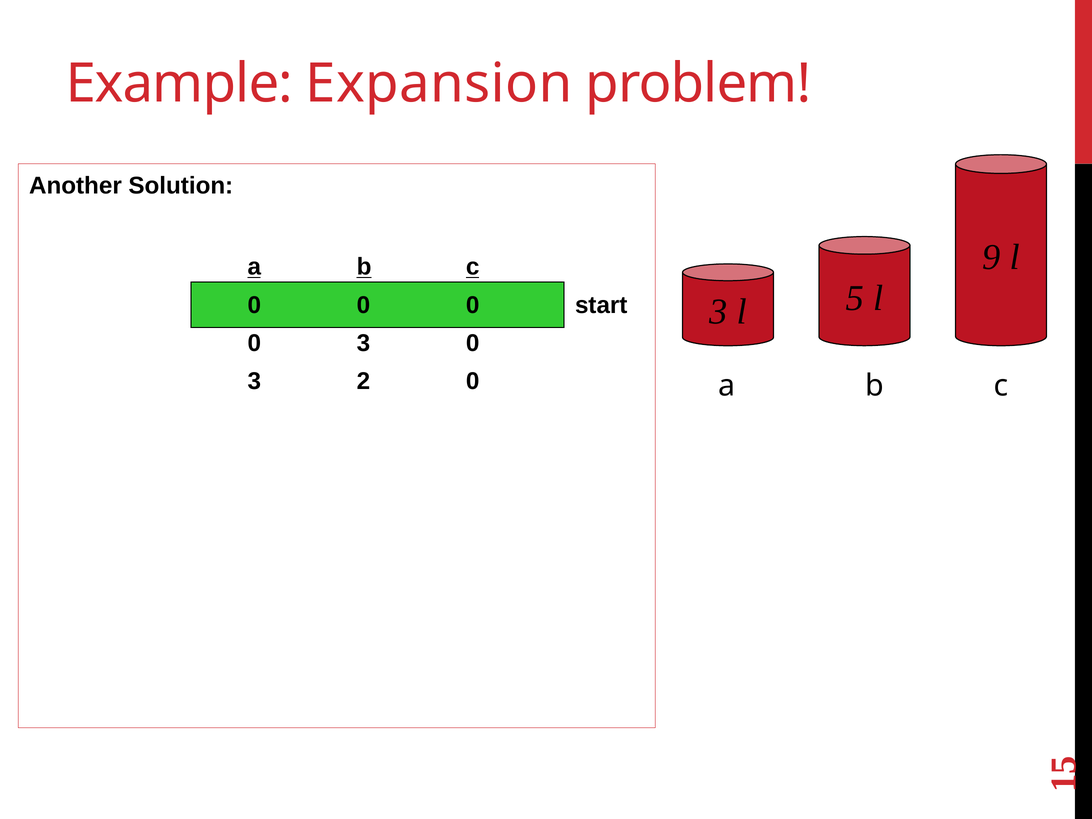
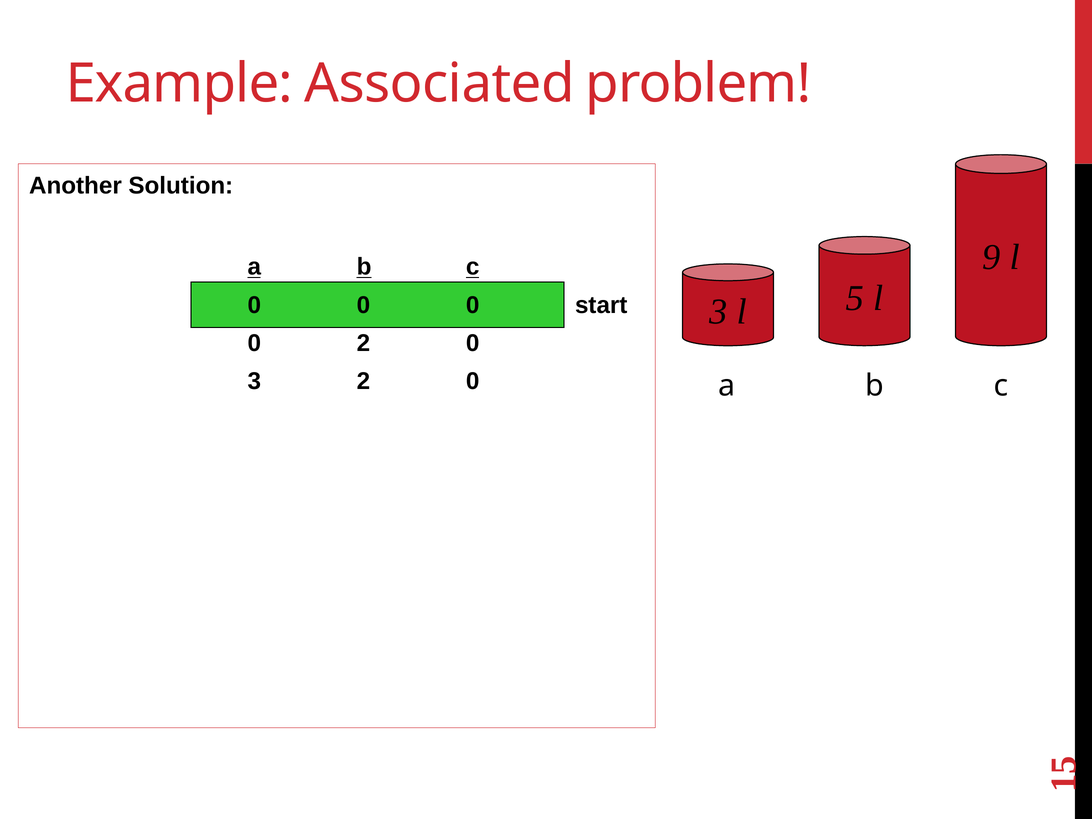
Expansion: Expansion -> Associated
3 at (363, 343): 3 -> 2
